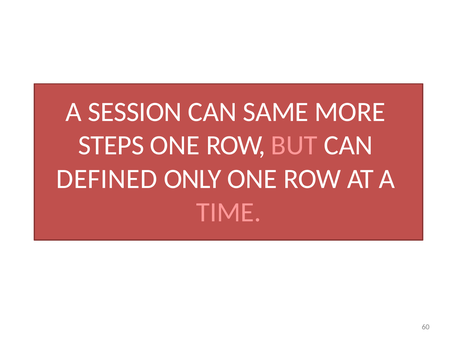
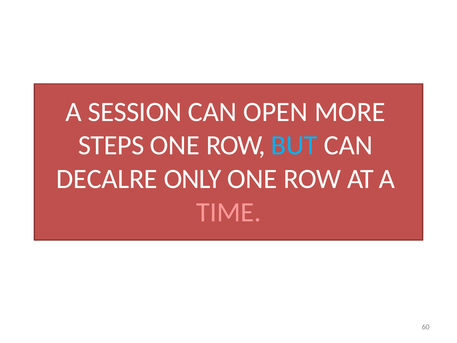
SAME: SAME -> OPEN
BUT colour: pink -> light blue
DEFINED: DEFINED -> DECALRE
